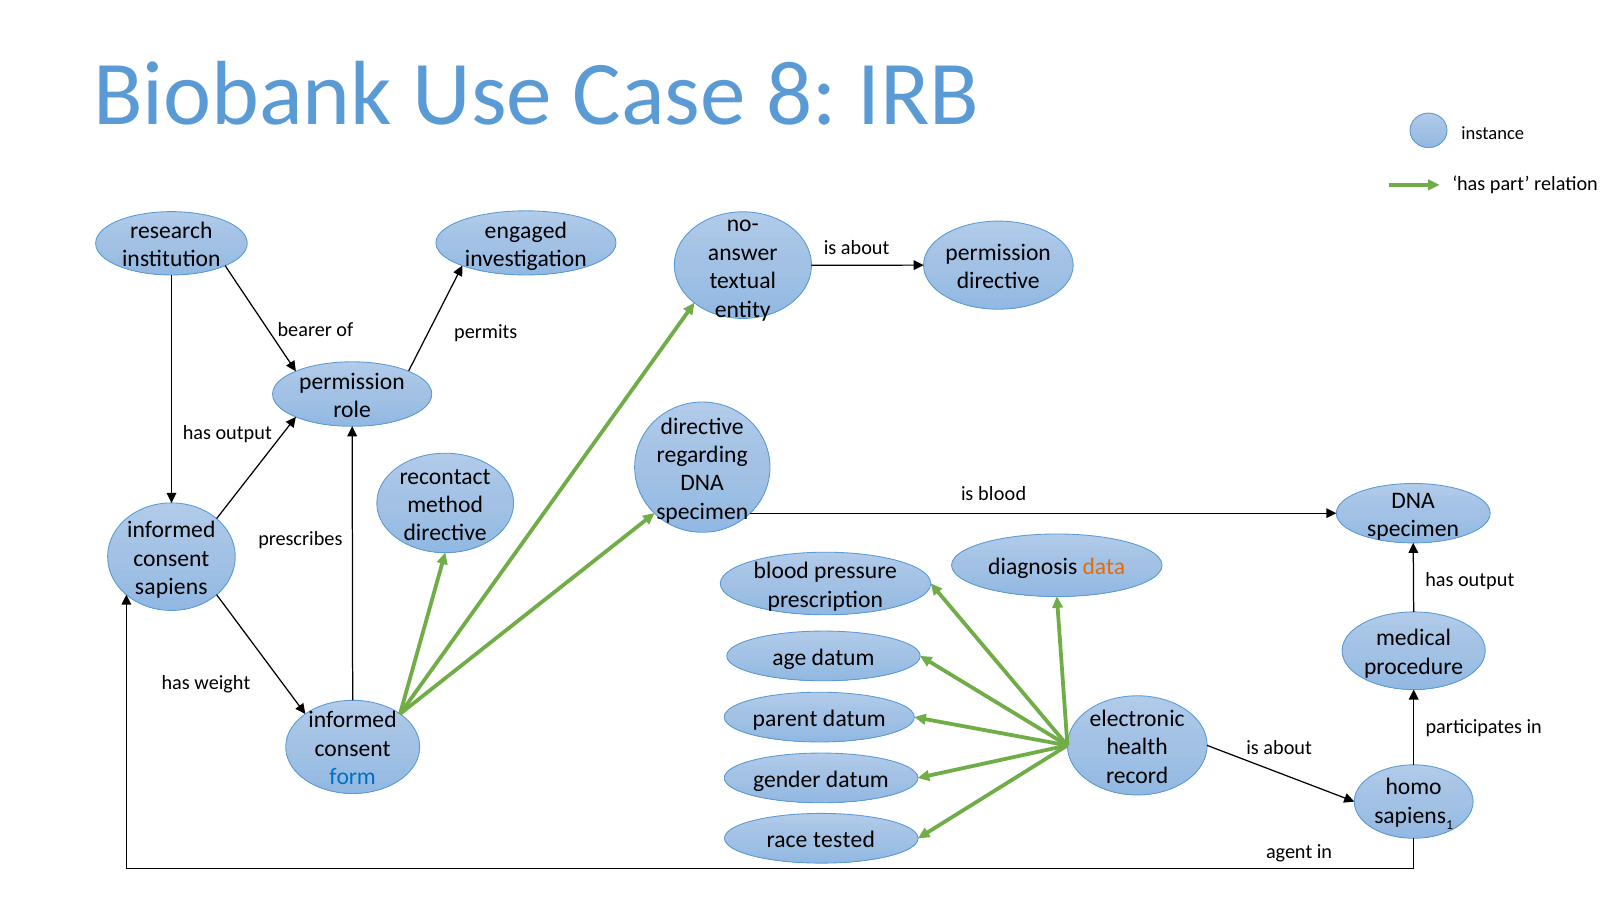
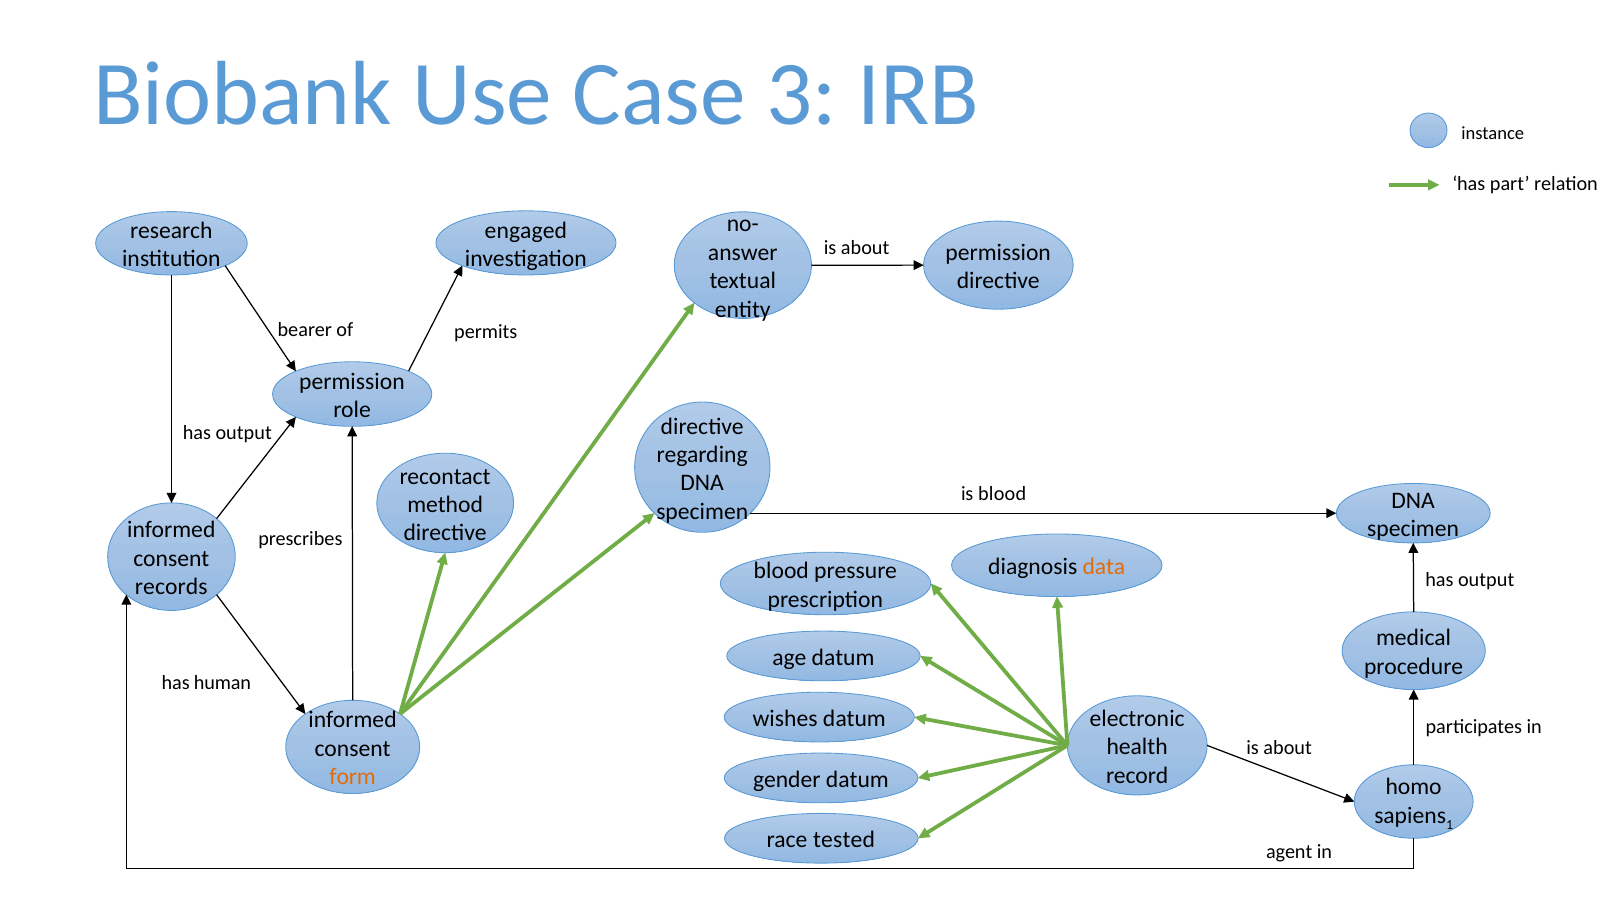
8: 8 -> 3
sapiens at (171, 587): sapiens -> records
weight: weight -> human
parent: parent -> wishes
form colour: blue -> orange
